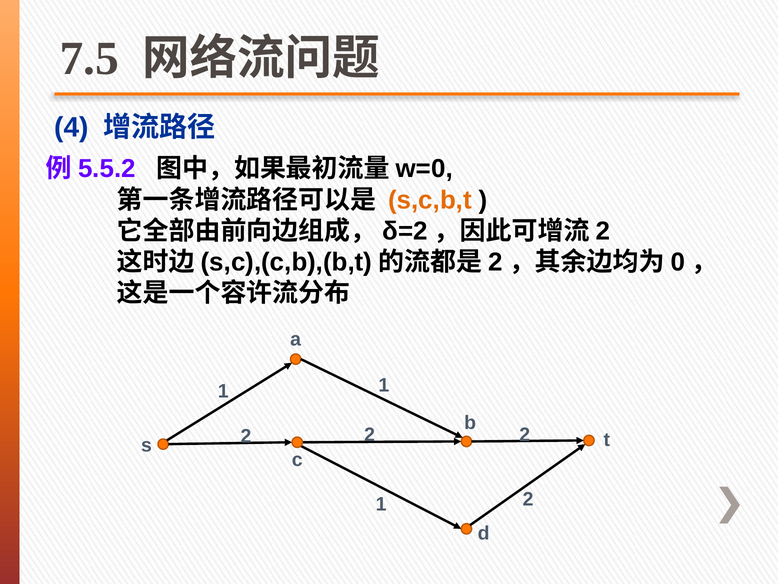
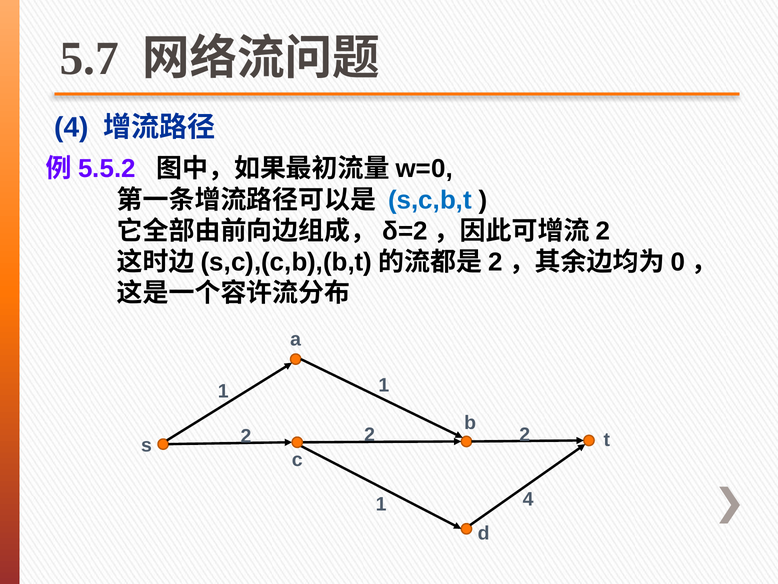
7.5: 7.5 -> 5.7
s,c,b,t colour: orange -> blue
2 at (528, 499): 2 -> 4
